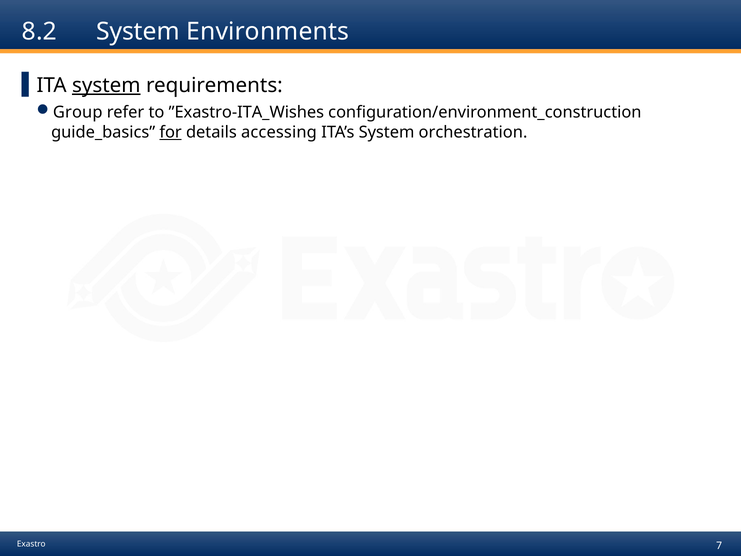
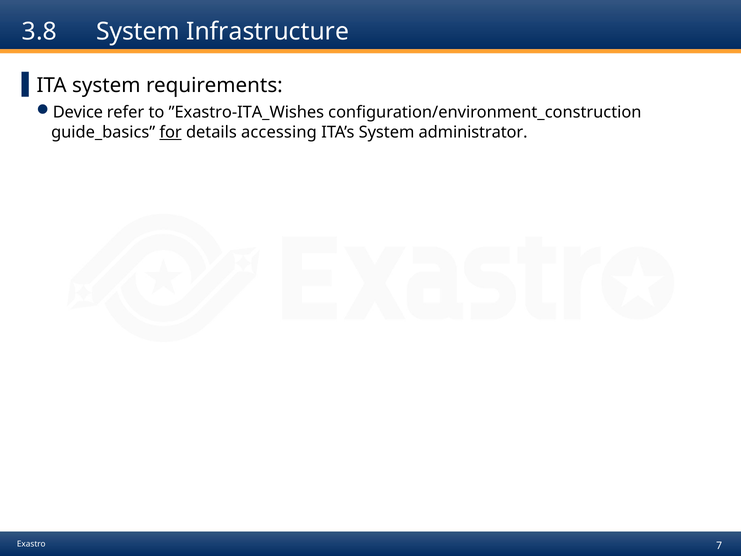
8.2: 8.2 -> 3.8
Environments: Environments -> Infrastructure
system at (106, 85) underline: present -> none
Group: Group -> Device
orchestration: orchestration -> administrator
